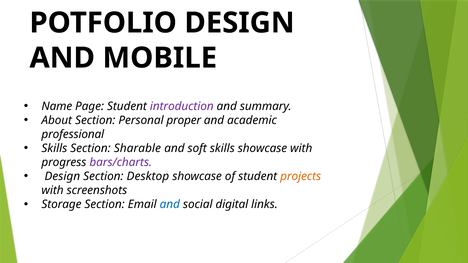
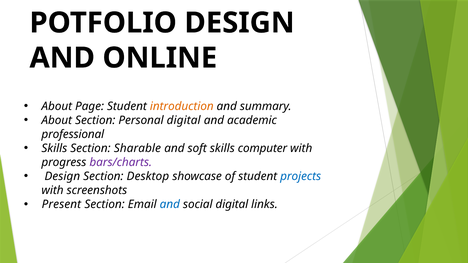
MOBILE: MOBILE -> ONLINE
Name at (57, 106): Name -> About
introduction colour: purple -> orange
Personal proper: proper -> digital
skills showcase: showcase -> computer
projects colour: orange -> blue
Storage: Storage -> Present
